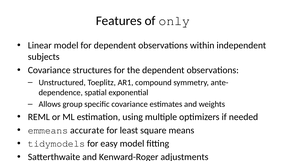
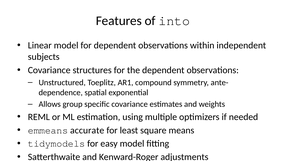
only: only -> into
